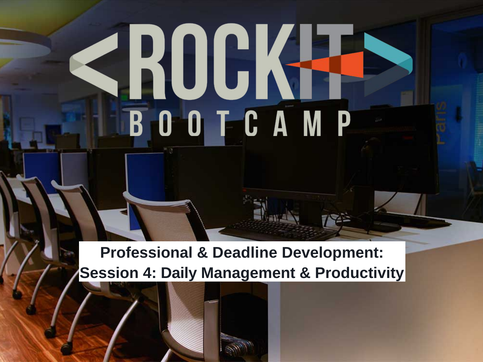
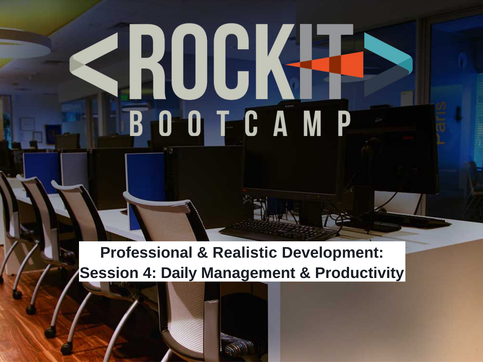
Deadline: Deadline -> Realistic
